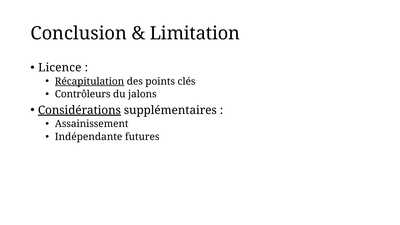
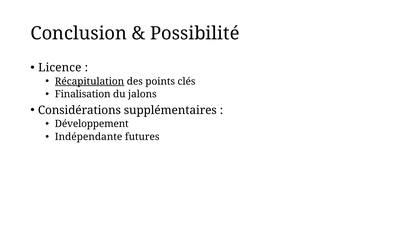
Limitation: Limitation -> Possibilité
Contrôleurs: Contrôleurs -> Finalisation
Considérations underline: present -> none
Assainissement: Assainissement -> Développement
